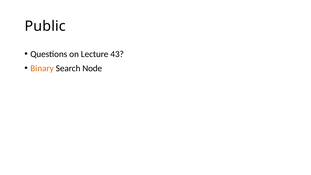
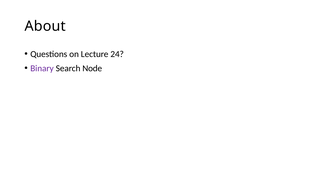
Public: Public -> About
43: 43 -> 24
Binary colour: orange -> purple
